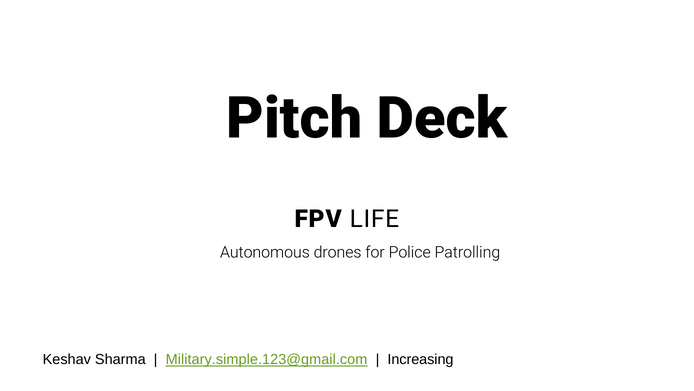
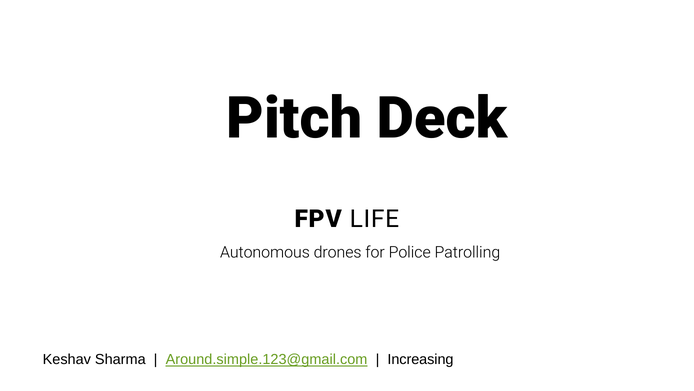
Military.simple.123@gmail.com: Military.simple.123@gmail.com -> Around.simple.123@gmail.com
